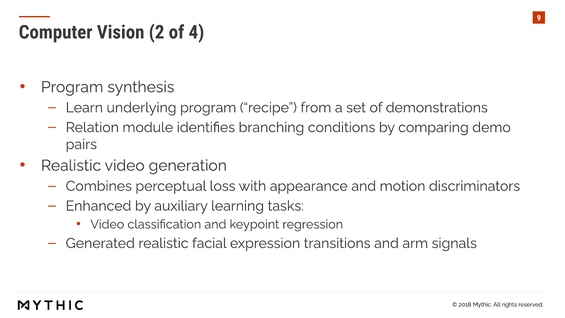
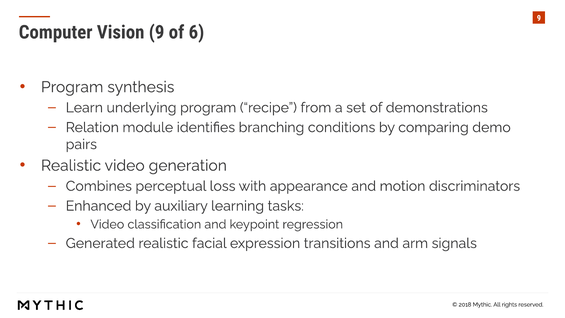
Vision 2: 2 -> 9
4: 4 -> 6
